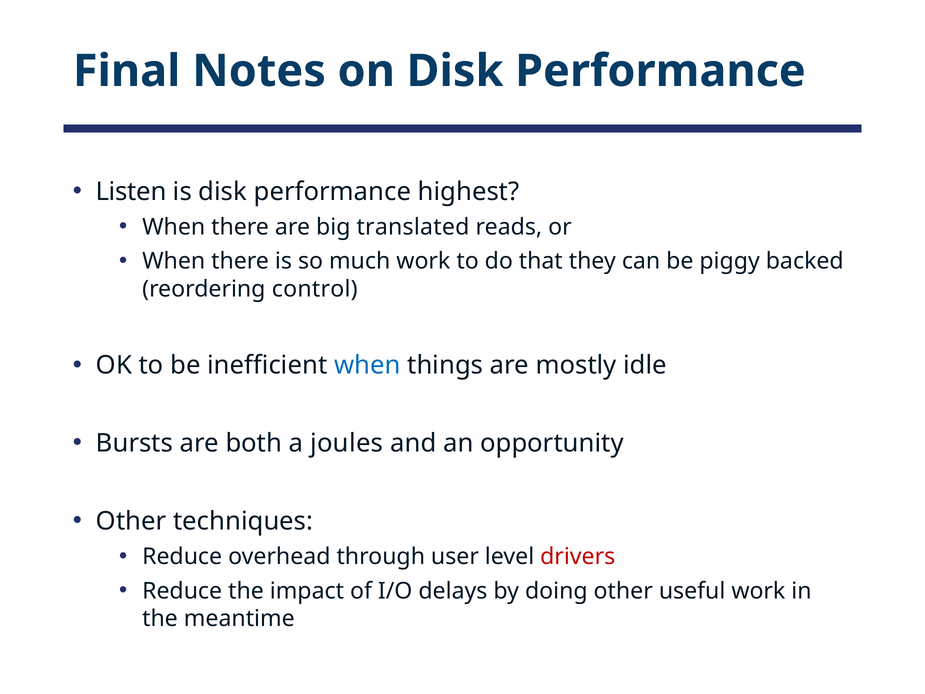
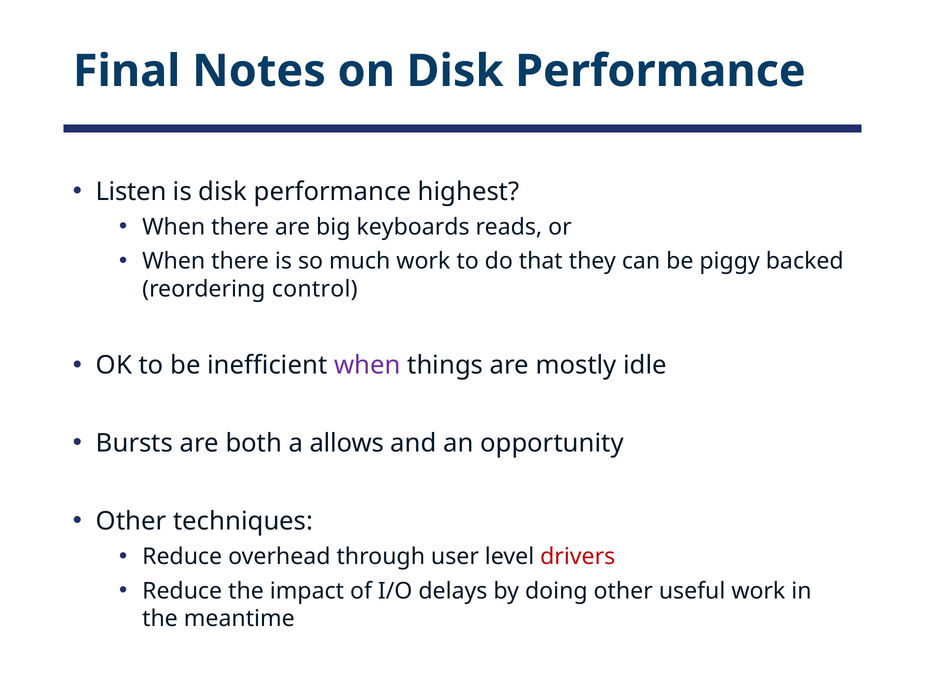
translated: translated -> keyboards
when at (367, 365) colour: blue -> purple
joules: joules -> allows
